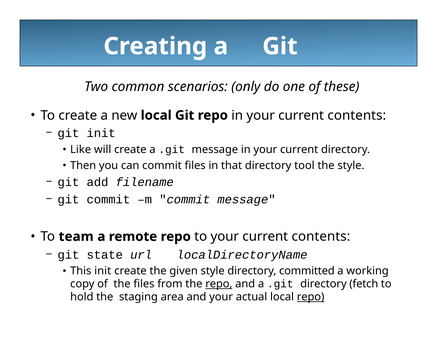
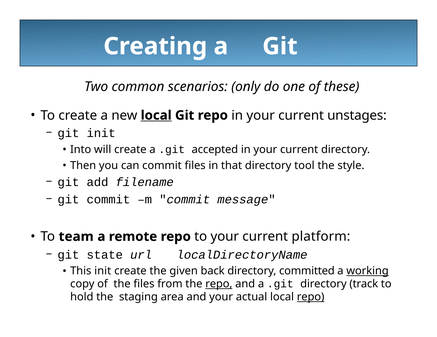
local at (156, 116) underline: none -> present
in your current contents: contents -> unstages
Like: Like -> Into
.git message: message -> accepted
to your current contents: contents -> platform
given style: style -> back
working underline: none -> present
fetch: fetch -> track
